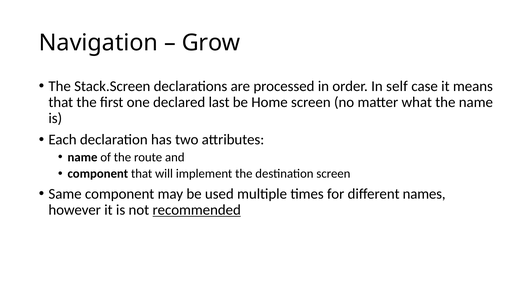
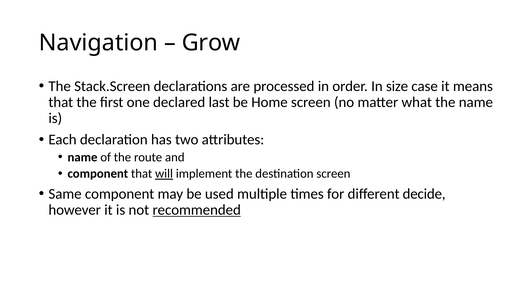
self: self -> size
will underline: none -> present
names: names -> decide
